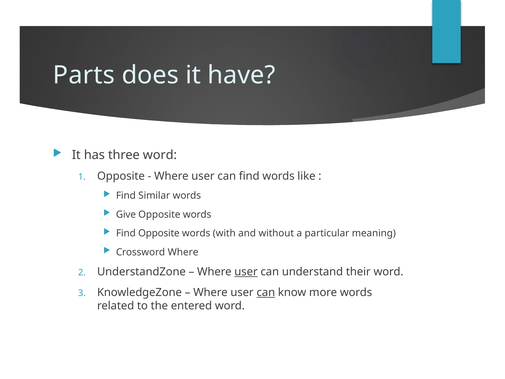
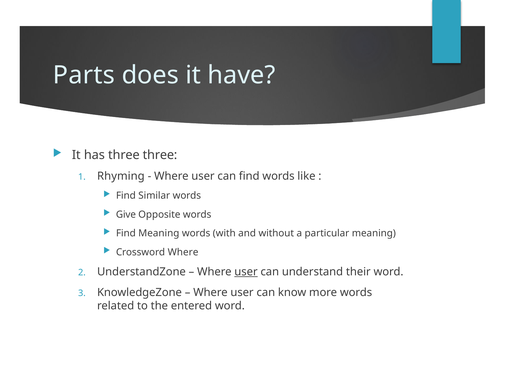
three word: word -> three
Opposite at (121, 176): Opposite -> Rhyming
Find Opposite: Opposite -> Meaning
can at (266, 292) underline: present -> none
